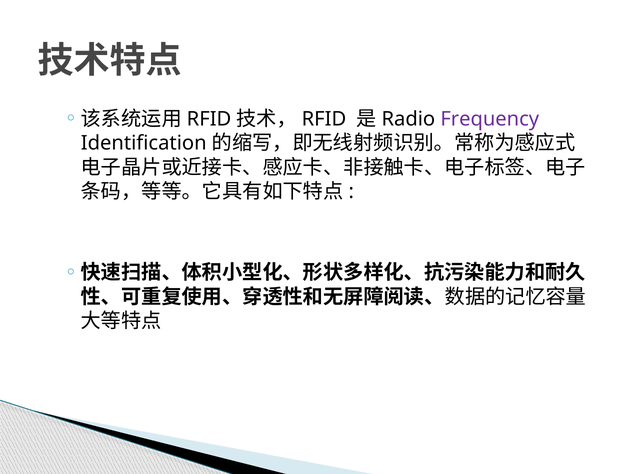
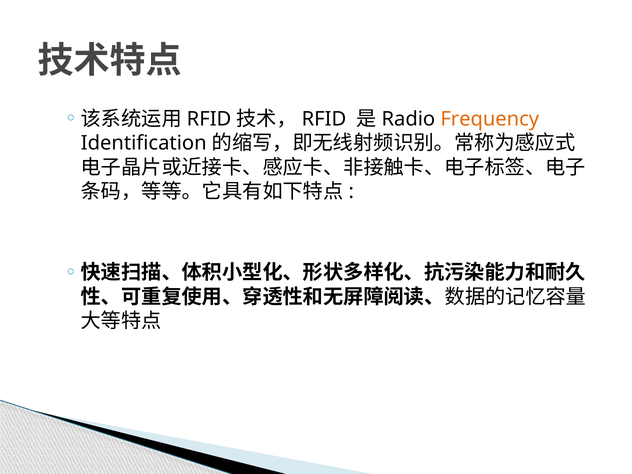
Frequency colour: purple -> orange
